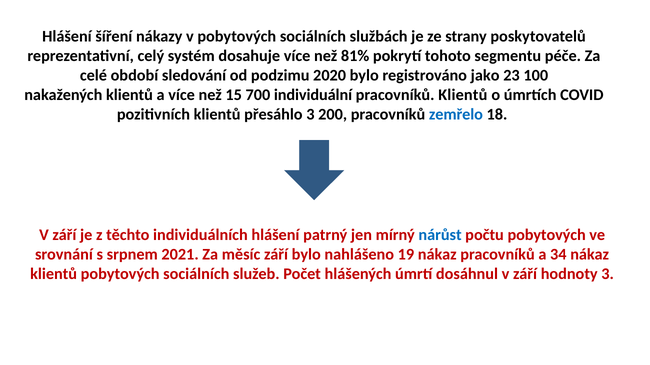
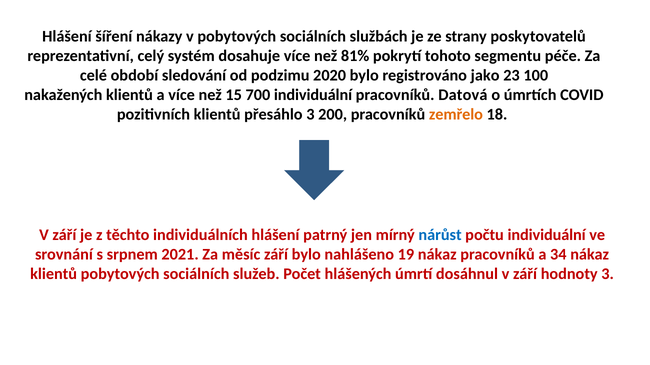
pracovníků Klientů: Klientů -> Datová
zemřelo colour: blue -> orange
počtu pobytových: pobytových -> individuální
